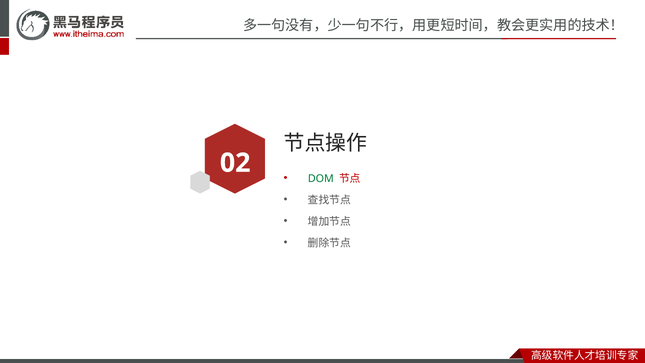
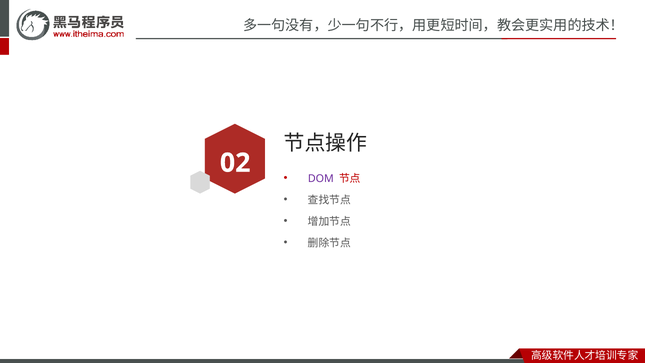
DOM colour: green -> purple
